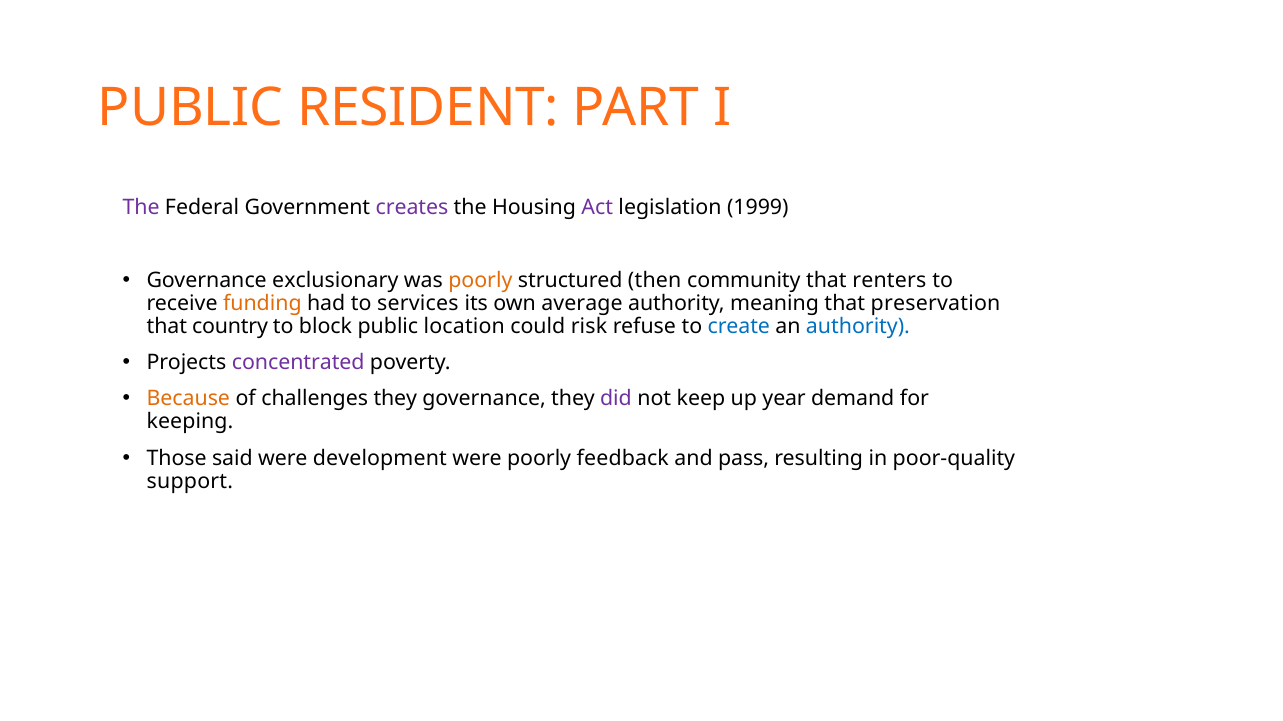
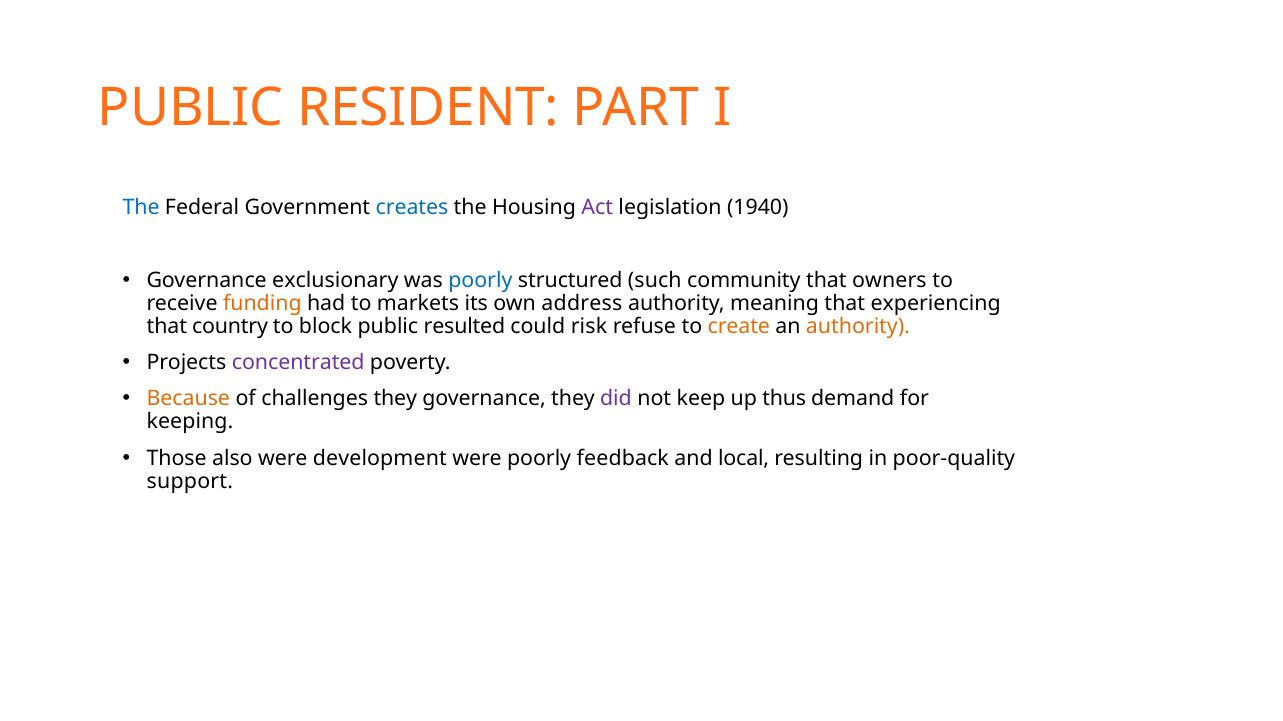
The at (141, 207) colour: purple -> blue
creates colour: purple -> blue
1999: 1999 -> 1940
poorly at (480, 280) colour: orange -> blue
then: then -> such
renters: renters -> owners
services: services -> markets
average: average -> address
preservation: preservation -> experiencing
location: location -> resulted
create colour: blue -> orange
authority at (858, 326) colour: blue -> orange
year: year -> thus
said: said -> also
pass: pass -> local
